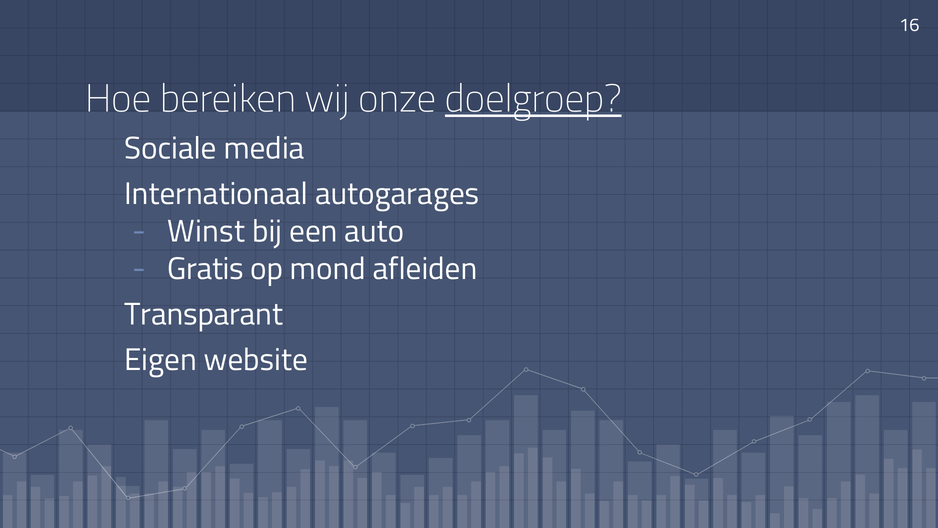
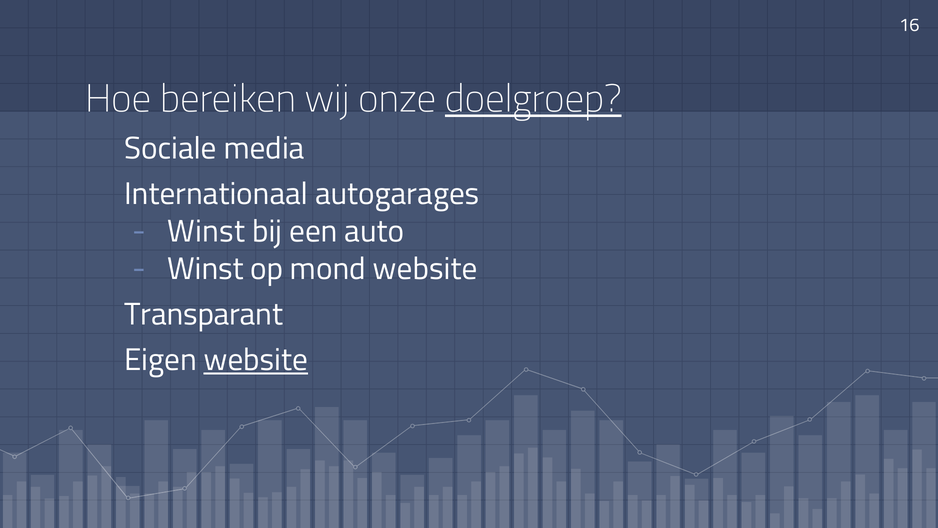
Gratis at (205, 269): Gratis -> Winst
mond afleiden: afleiden -> website
website at (256, 360) underline: none -> present
